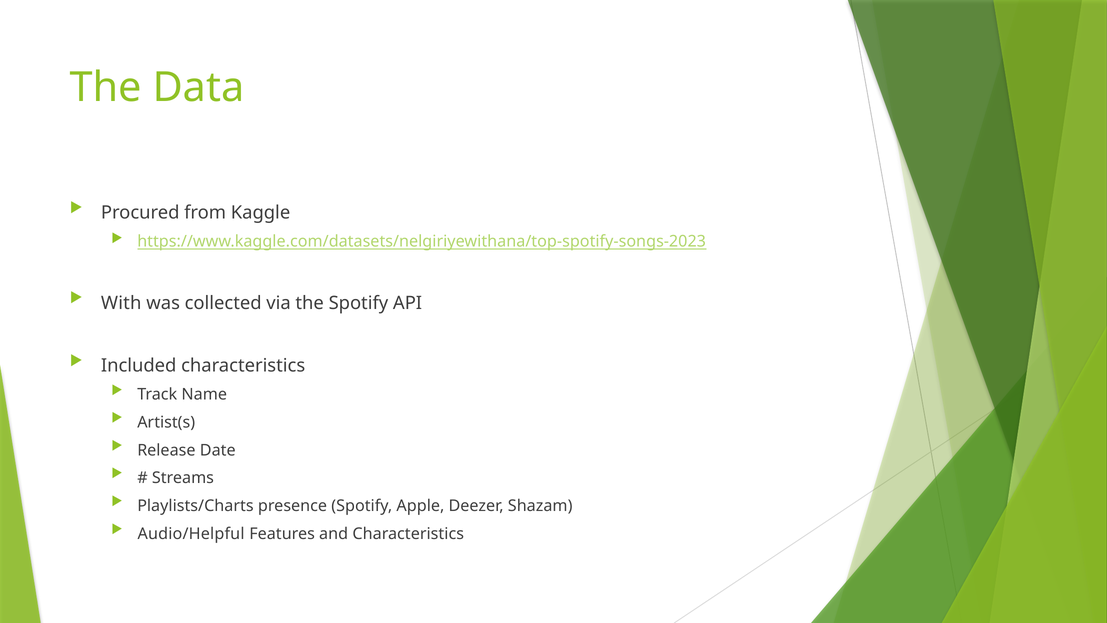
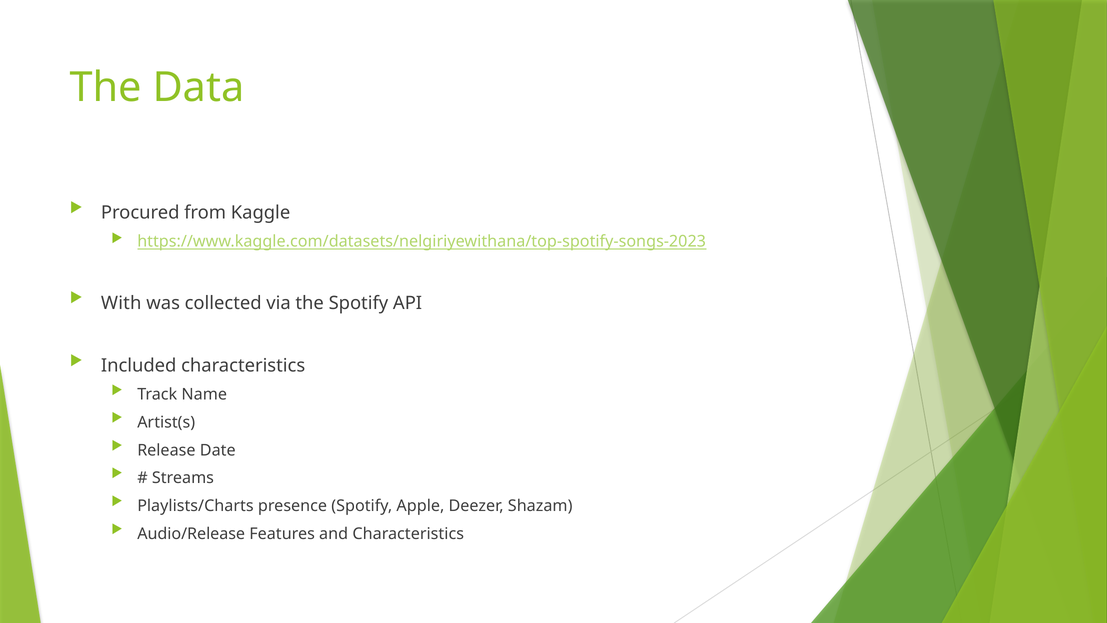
Audio/Helpful: Audio/Helpful -> Audio/Release
